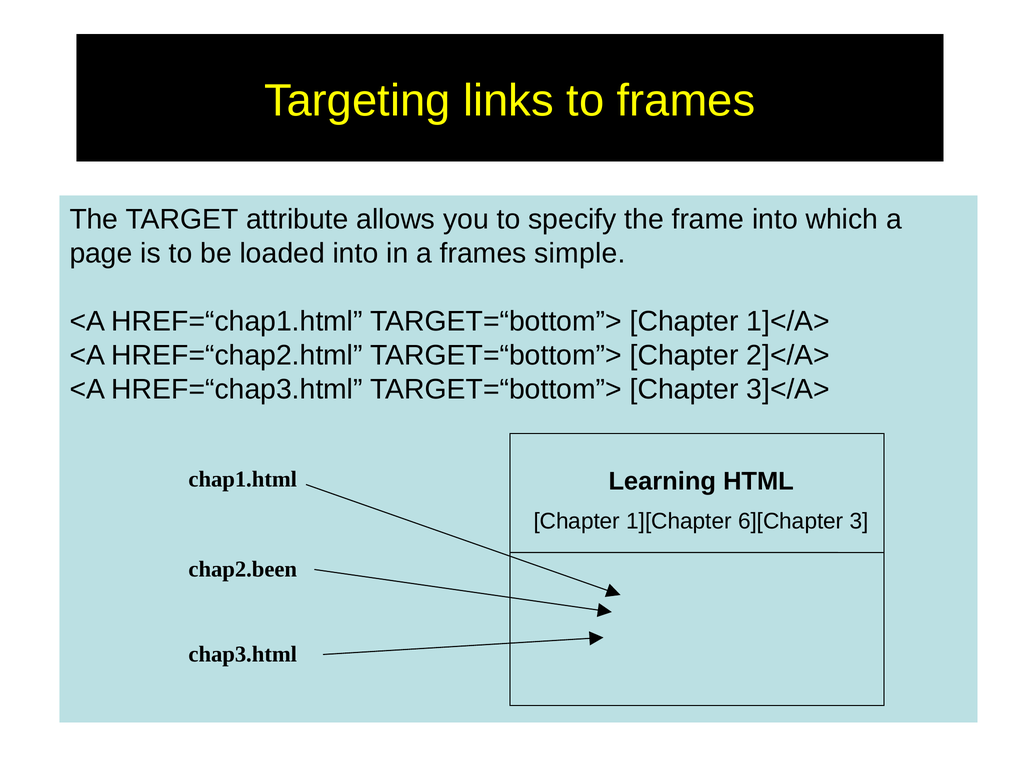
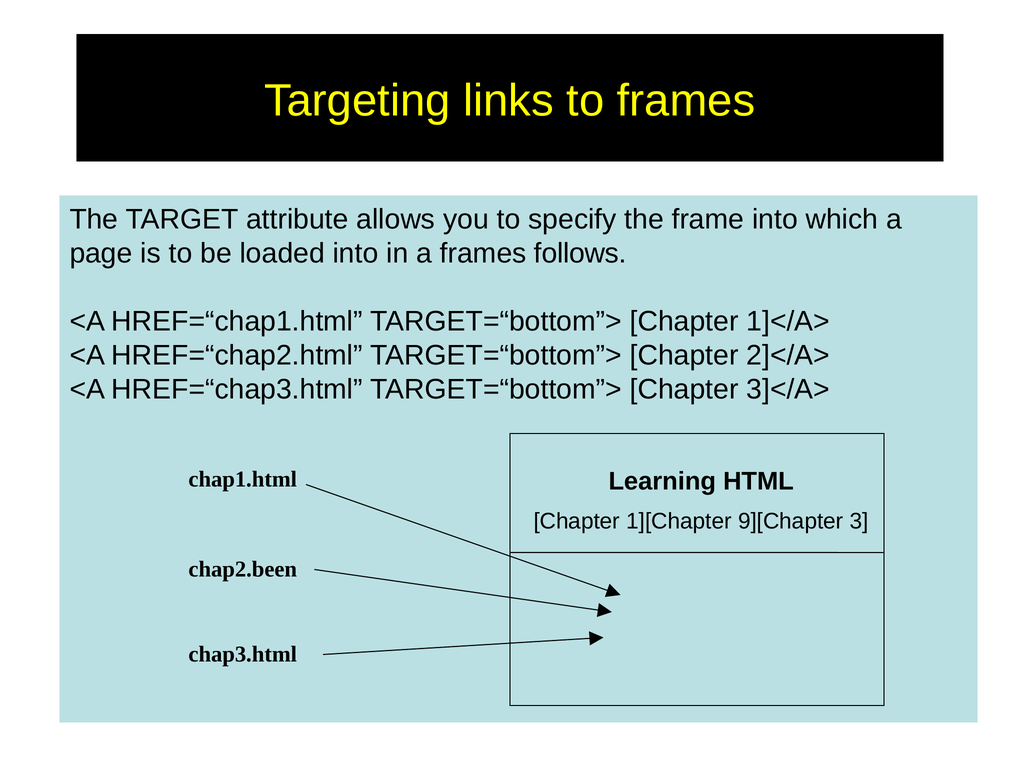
simple: simple -> follows
6][Chapter: 6][Chapter -> 9][Chapter
